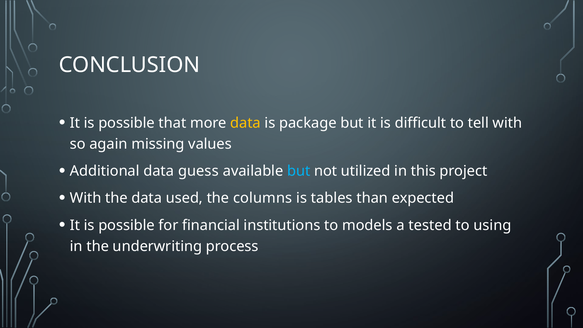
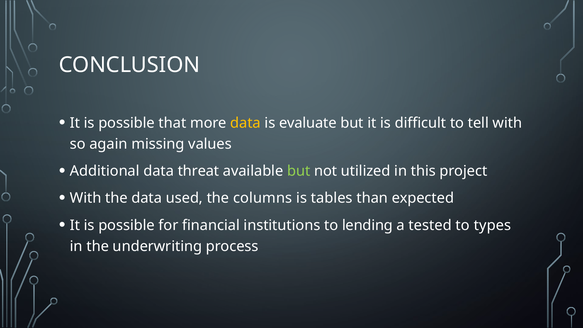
package: package -> evaluate
guess: guess -> threat
but at (299, 171) colour: light blue -> light green
models: models -> lending
using: using -> types
